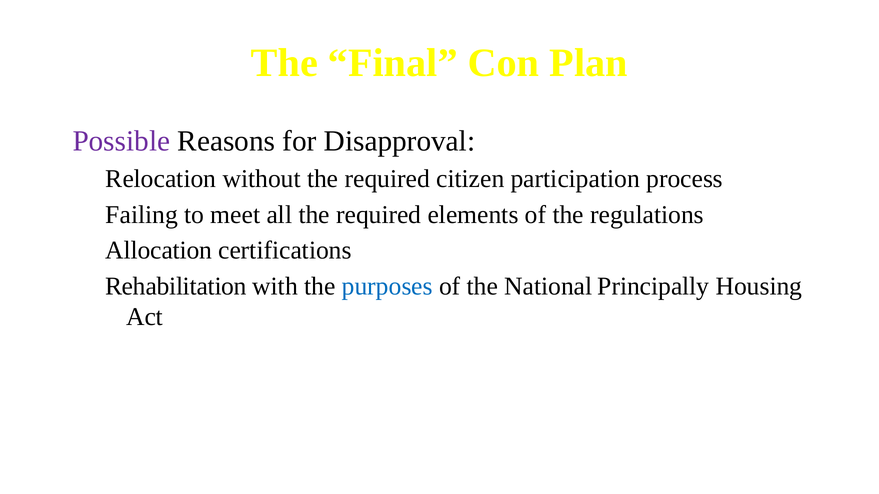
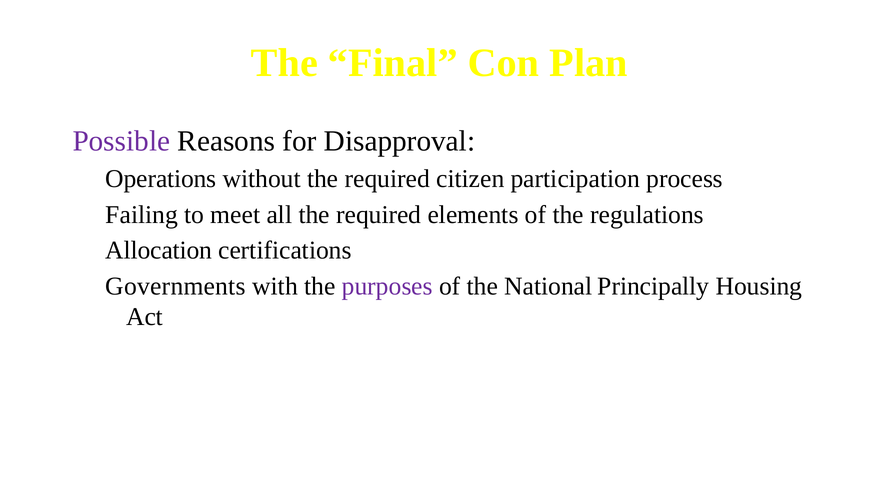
Relocation: Relocation -> Operations
Rehabilitation: Rehabilitation -> Governments
purposes colour: blue -> purple
